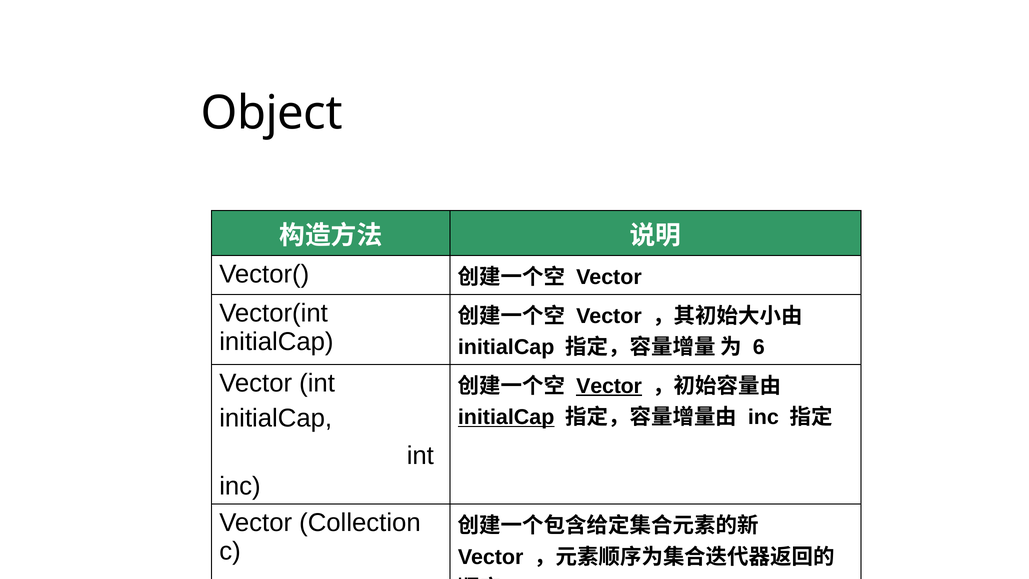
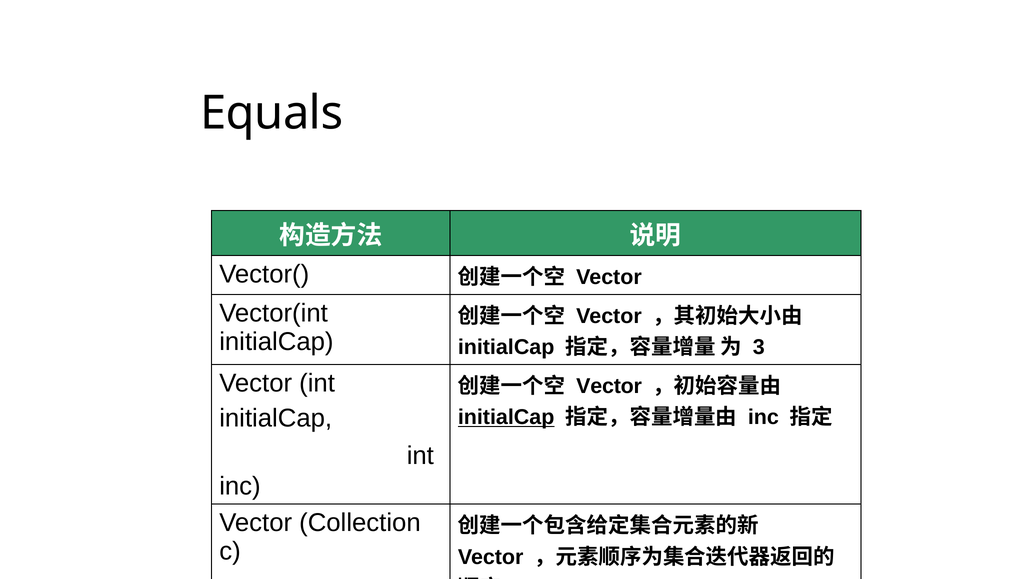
Object: Object -> Equals
6: 6 -> 3
Vector at (609, 386) underline: present -> none
